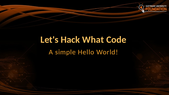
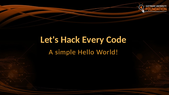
What: What -> Every
